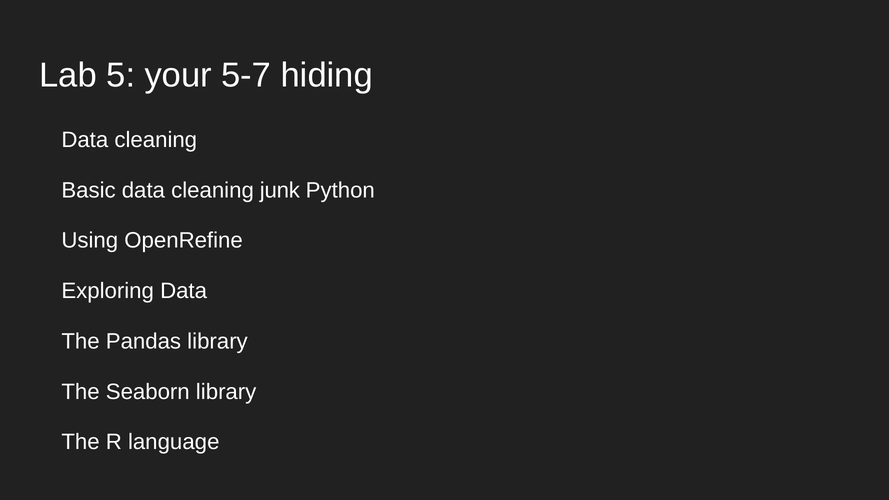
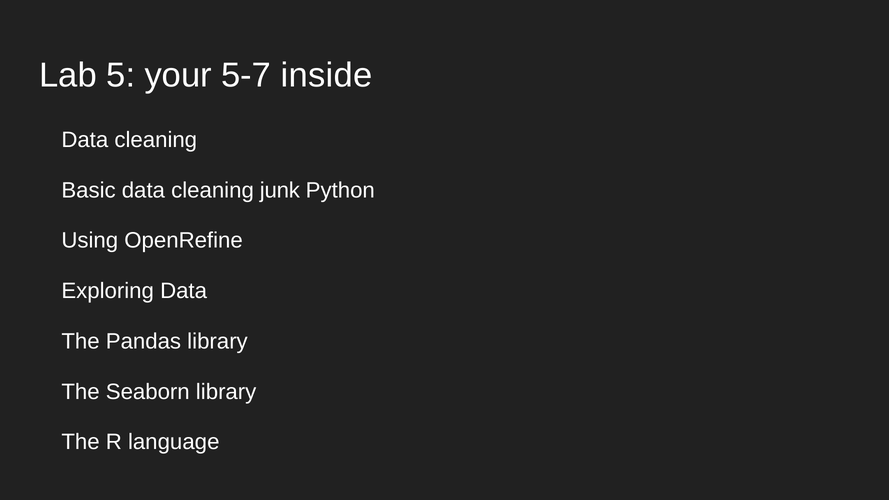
hiding: hiding -> inside
